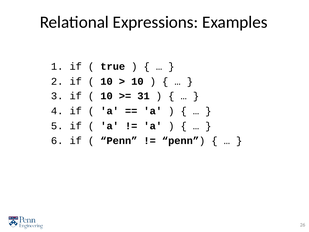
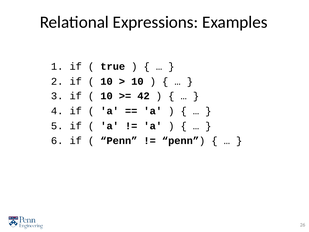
31: 31 -> 42
